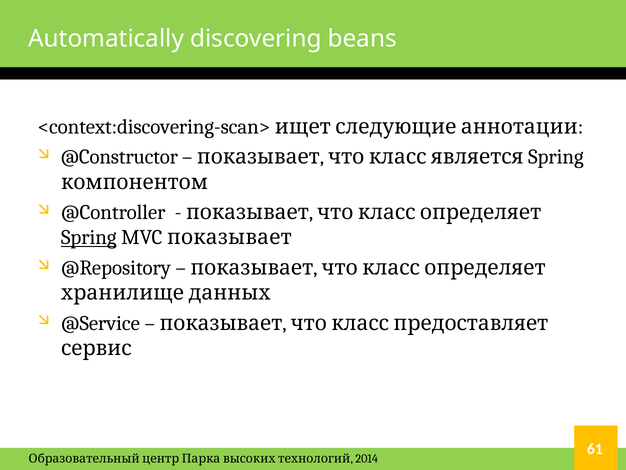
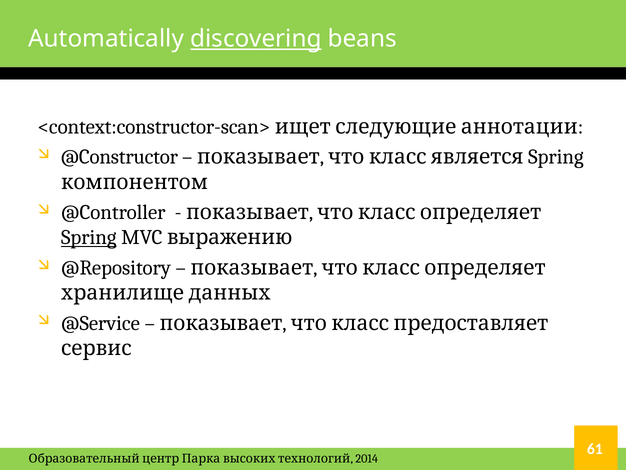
discovering underline: none -> present
<context:discovering-scan>: <context:discovering-scan> -> <context:constructor-scan>
MVC показывает: показывает -> выражению
